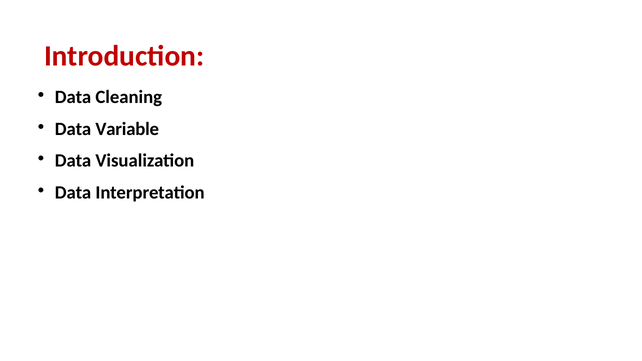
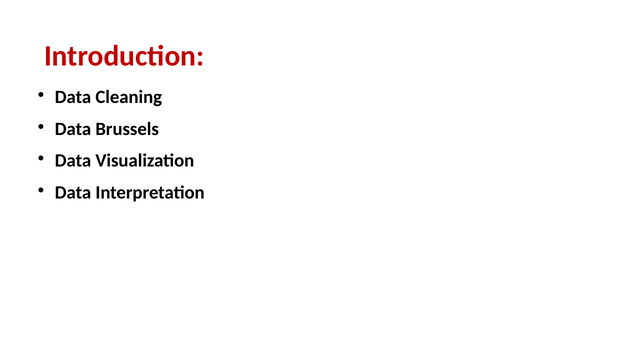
Variable: Variable -> Brussels
